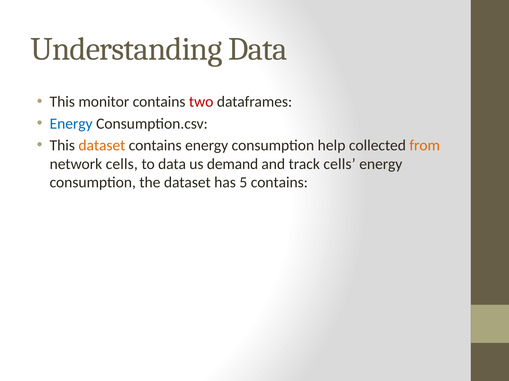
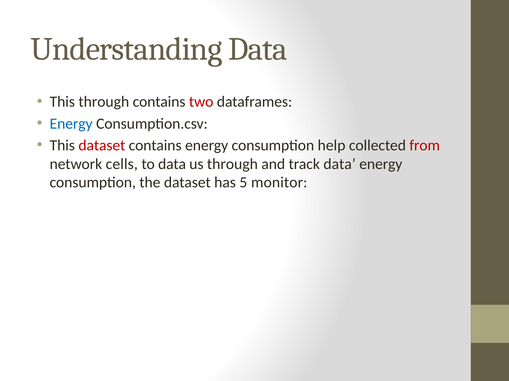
This monitor: monitor -> through
dataset at (102, 146) colour: orange -> red
from colour: orange -> red
us demand: demand -> through
track cells: cells -> data
5 contains: contains -> monitor
